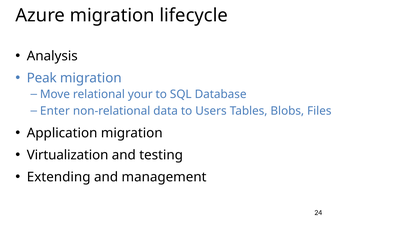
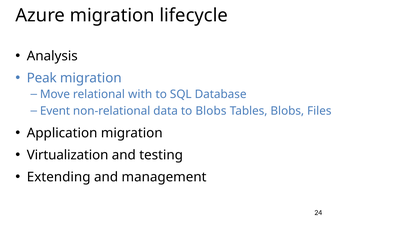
your: your -> with
Enter: Enter -> Event
to Users: Users -> Blobs
